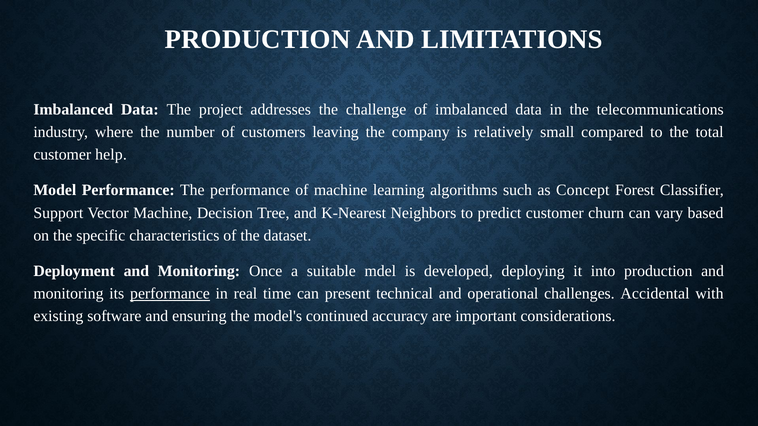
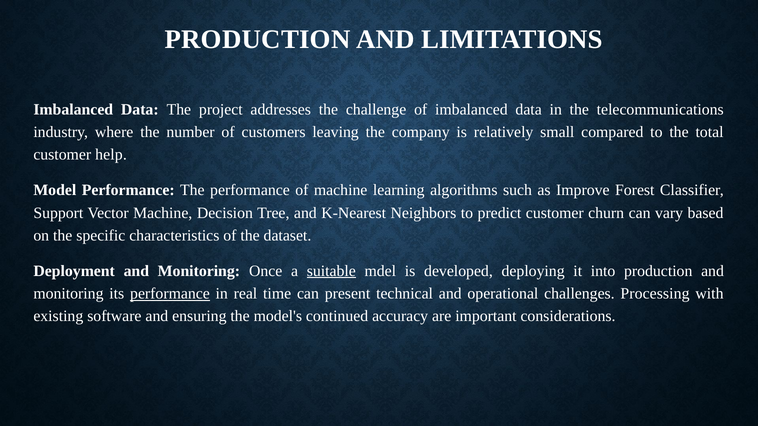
Concept: Concept -> Improve
suitable underline: none -> present
Accidental: Accidental -> Processing
